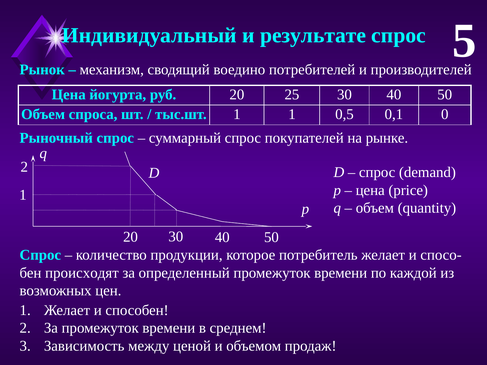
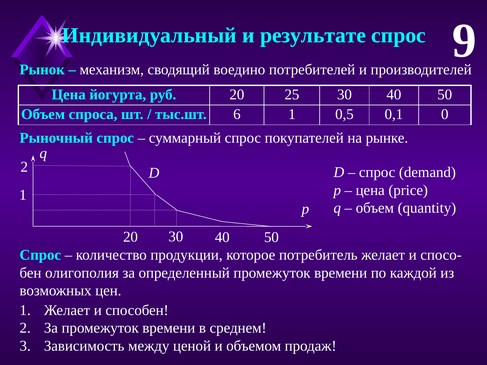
5: 5 -> 9
тыс.шт 1: 1 -> 6
происходят: происходят -> олигополия
